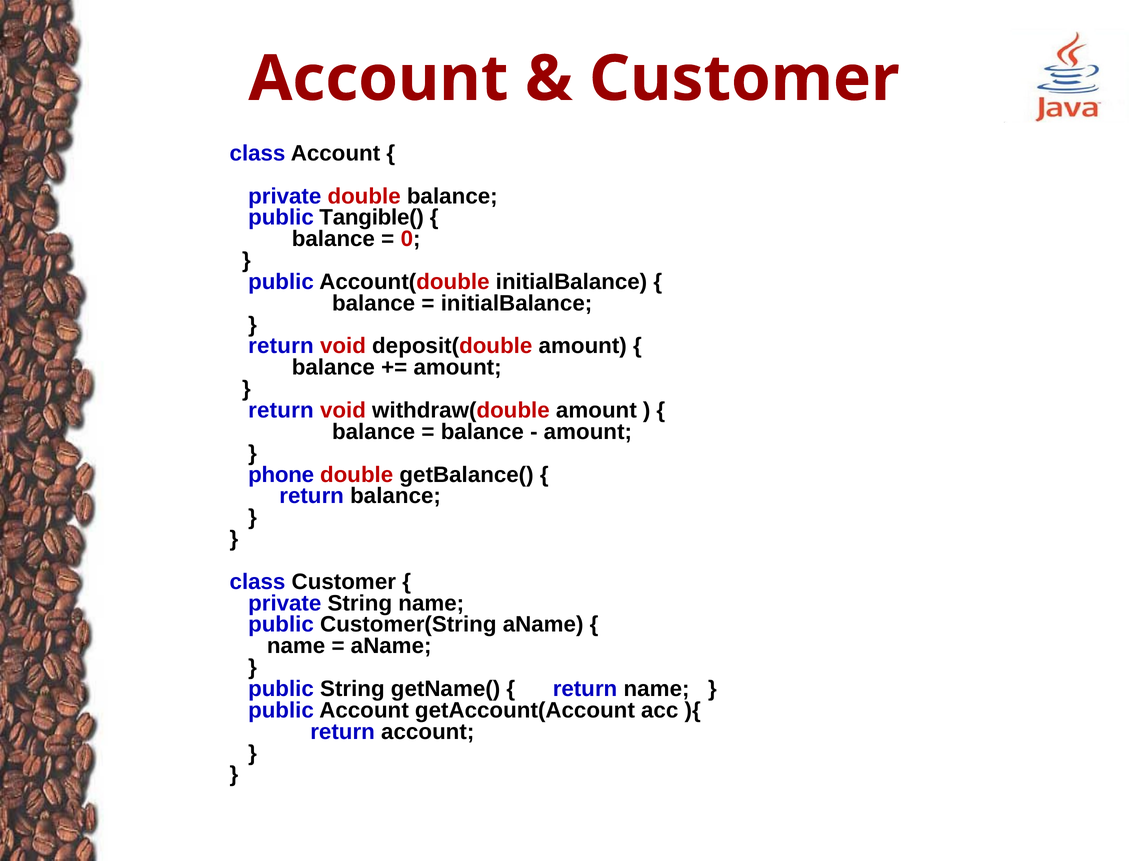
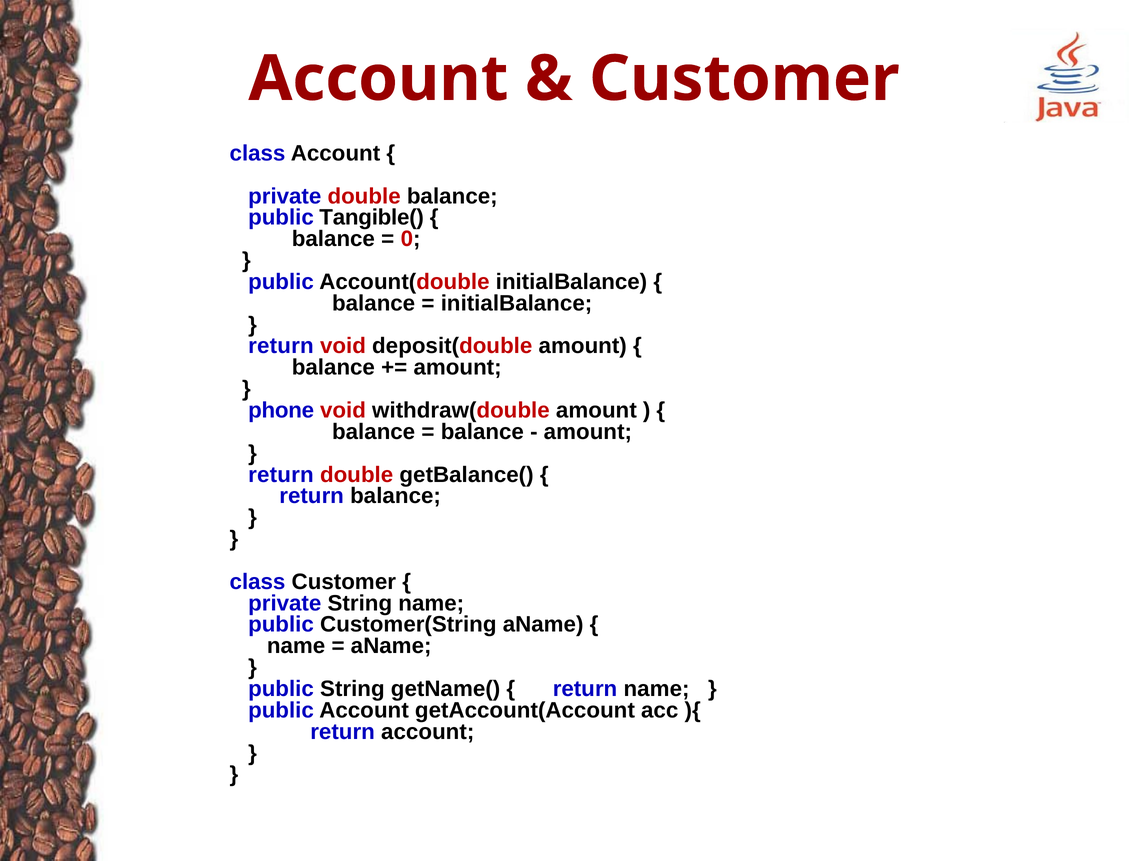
return at (281, 410): return -> phone
phone at (281, 475): phone -> return
